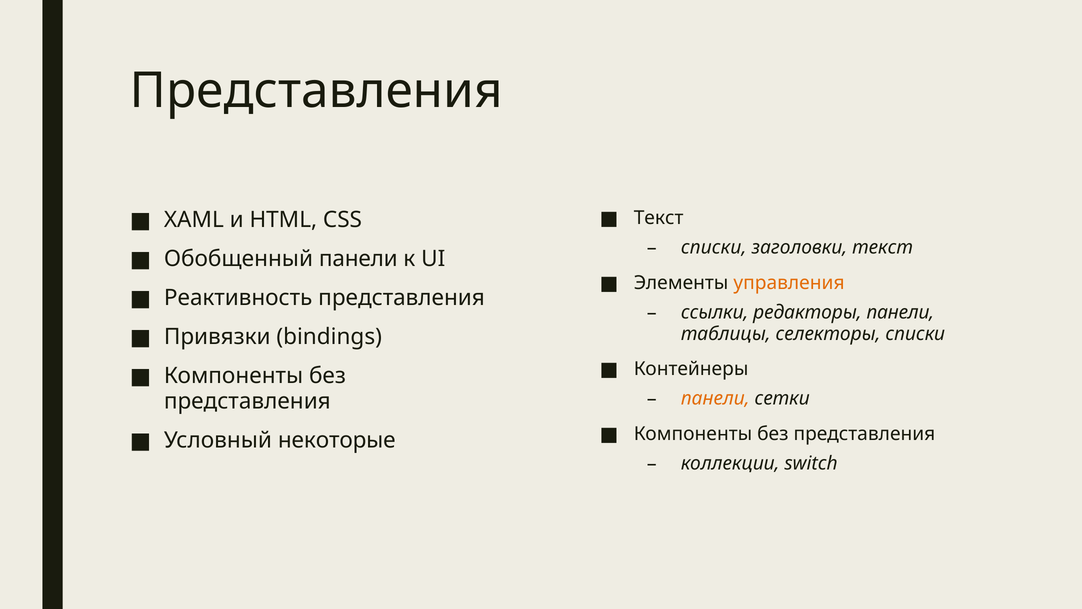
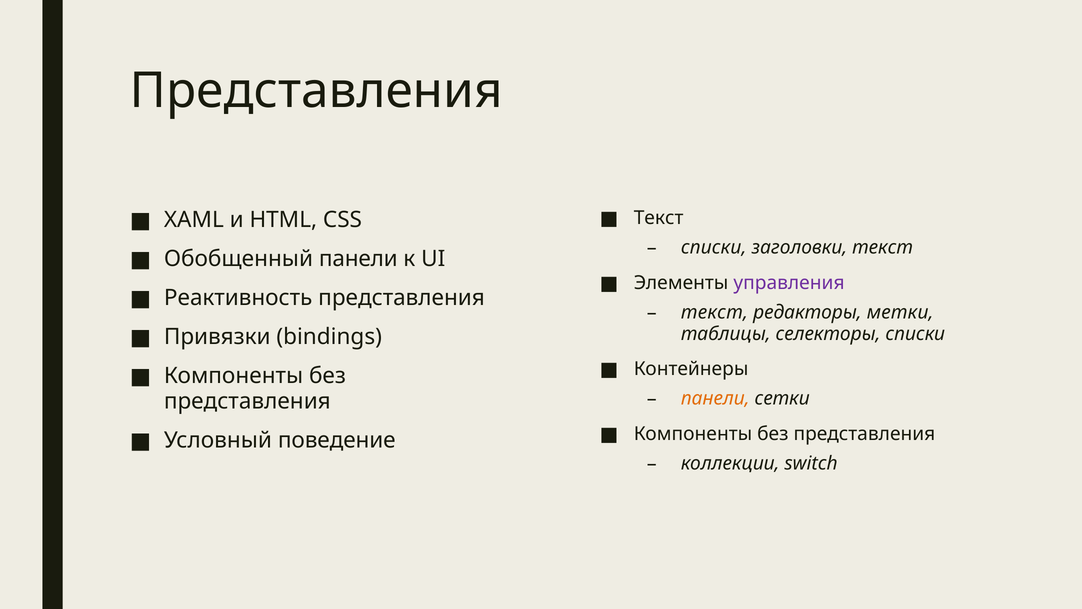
управления colour: orange -> purple
ссылки at (715, 312): ссылки -> текст
редакторы панели: панели -> метки
некоторые: некоторые -> поведение
